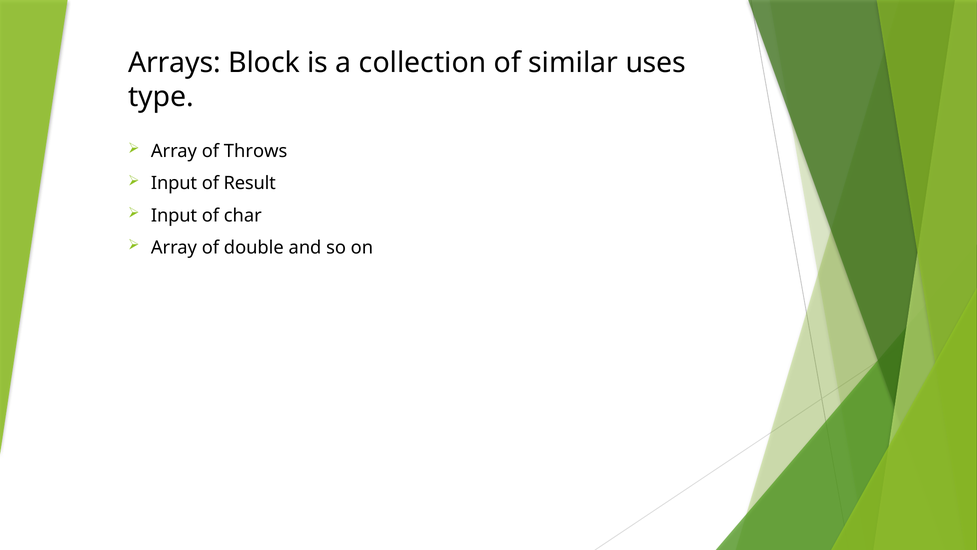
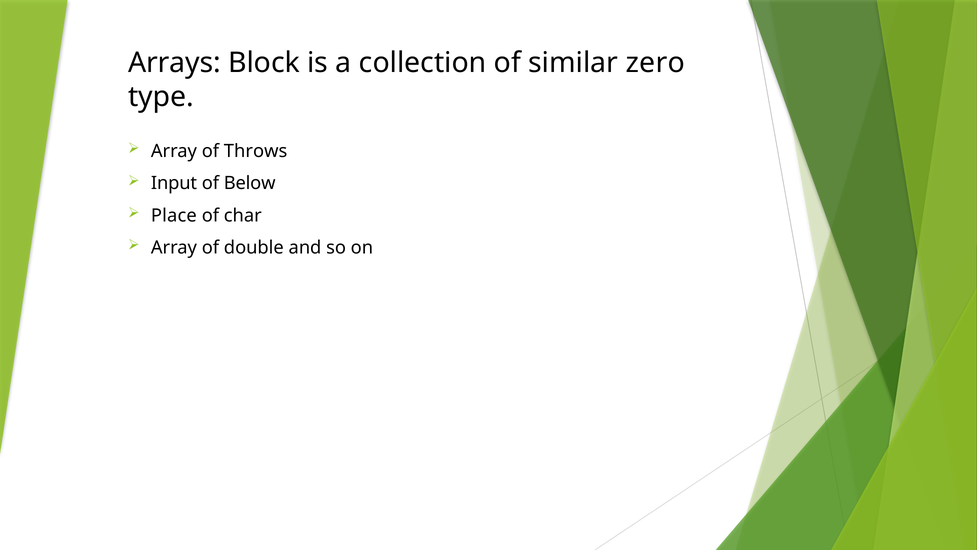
uses: uses -> zero
Result: Result -> Below
Input at (174, 215): Input -> Place
